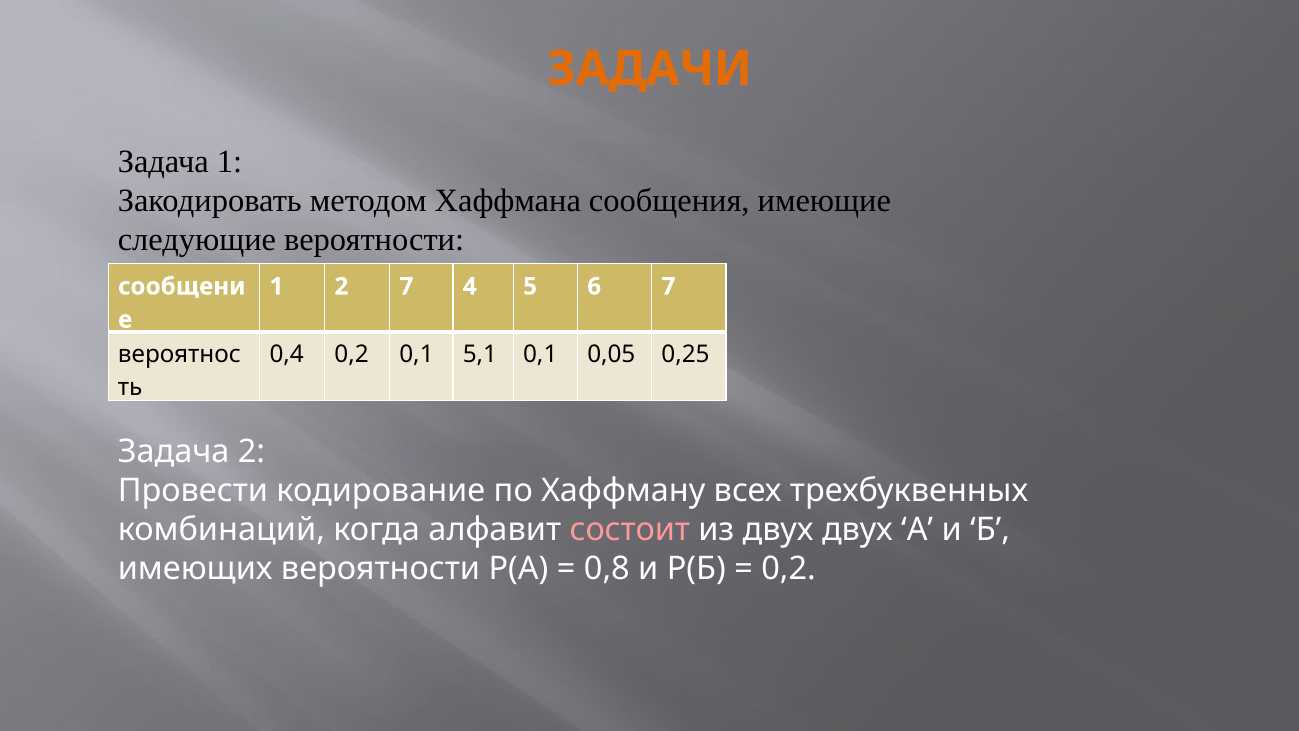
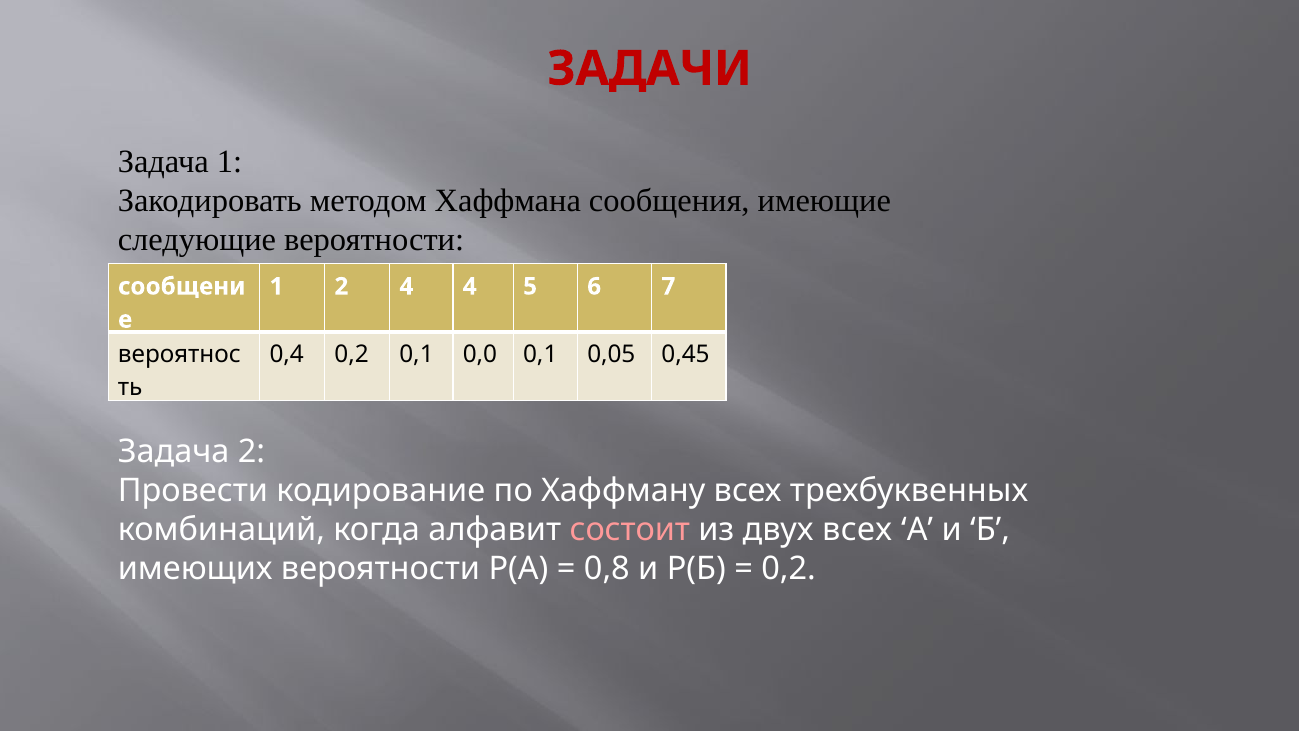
ЗАДАЧИ colour: orange -> red
2 7: 7 -> 4
5,1: 5,1 -> 0,0
0,25: 0,25 -> 0,45
двух двух: двух -> всех
